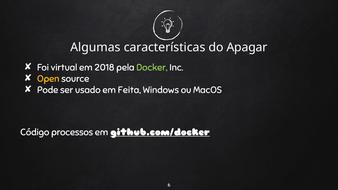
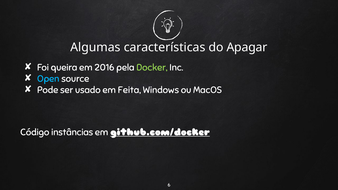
virtual: virtual -> queira
2018: 2018 -> 2016
Open colour: yellow -> light blue
processos: processos -> instâncias
